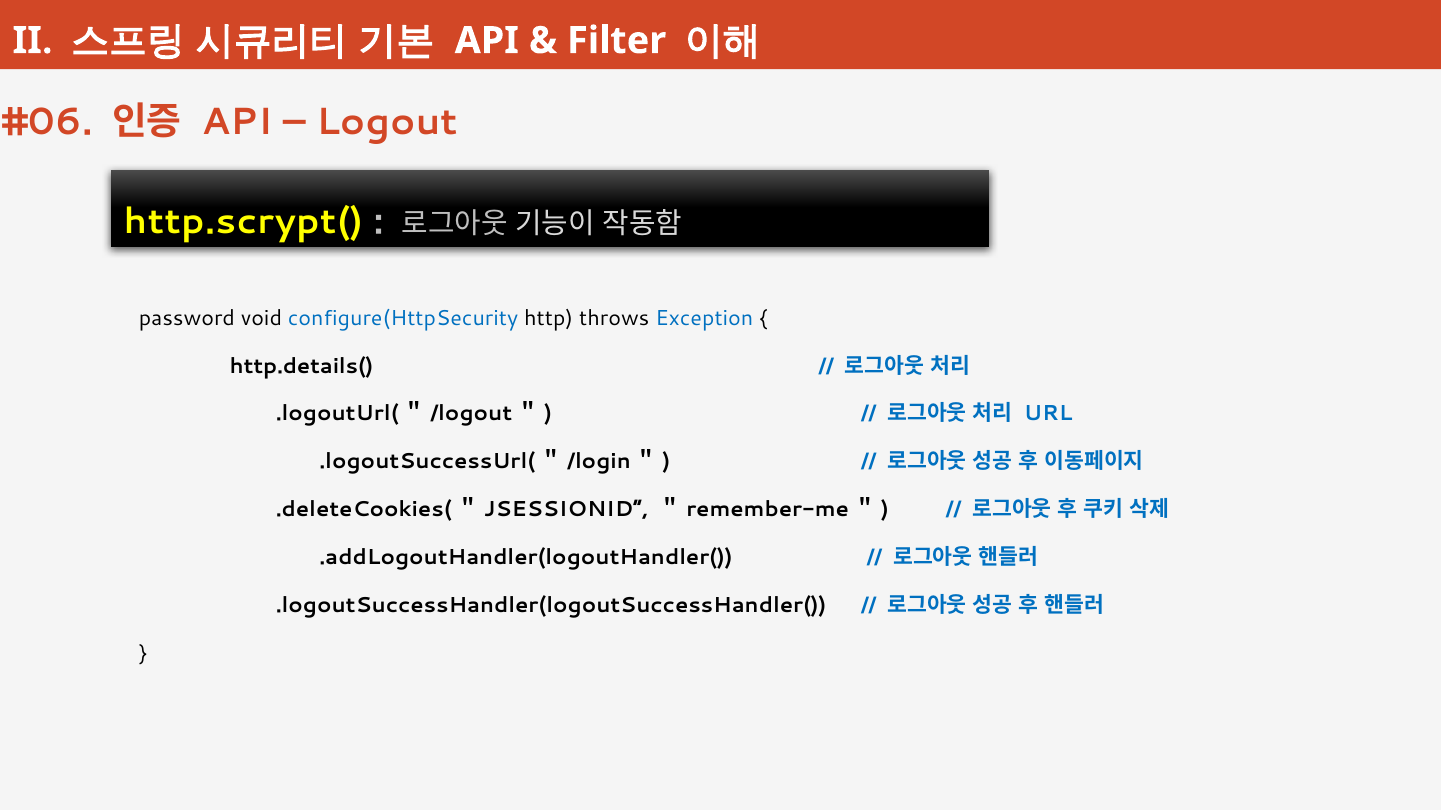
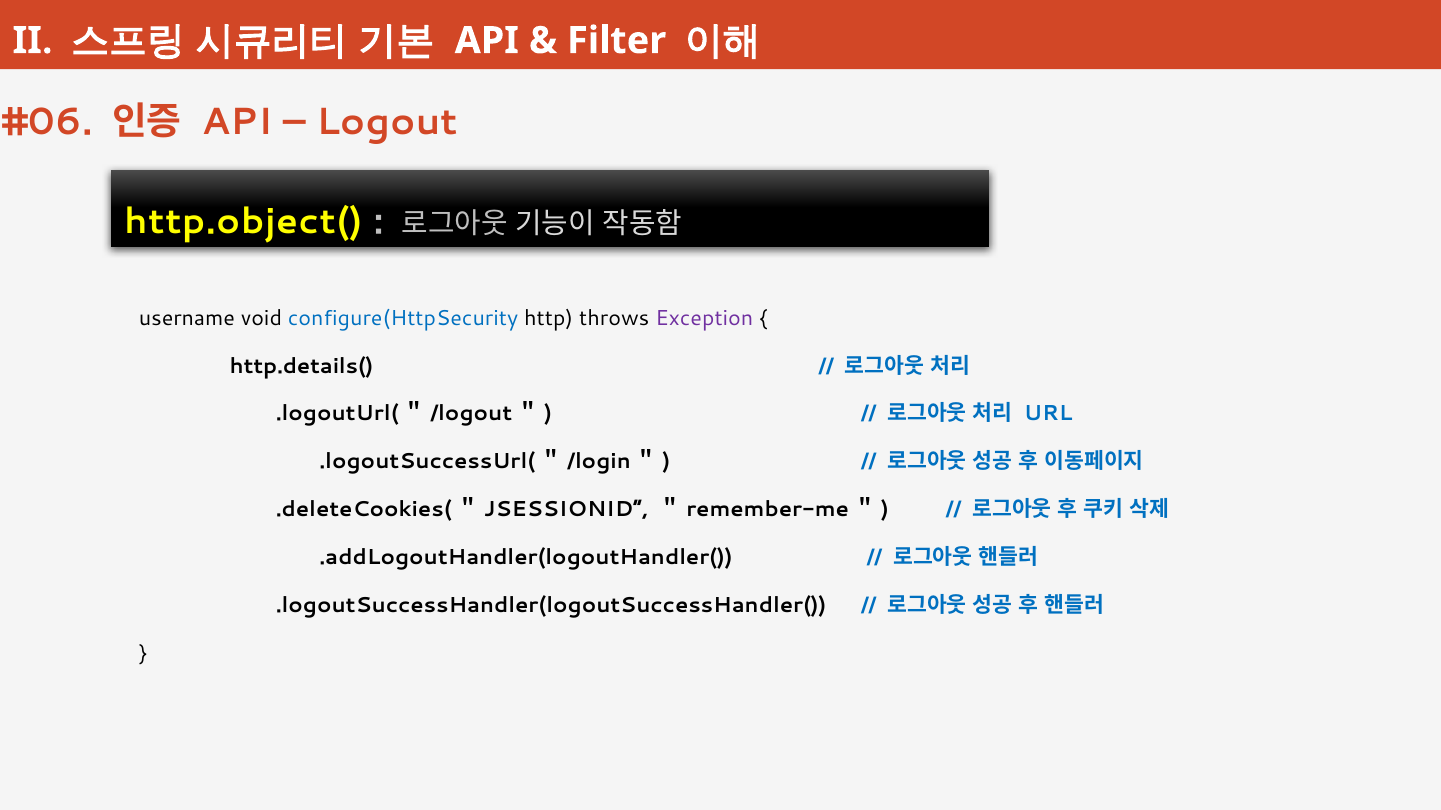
http.scrypt(: http.scrypt( -> http.object(
password: password -> username
Exception colour: blue -> purple
